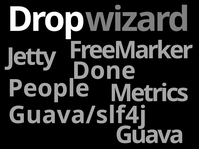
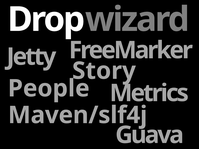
Done: Done -> Story
Guava/slf4j: Guava/slf4j -> Maven/slf4j
